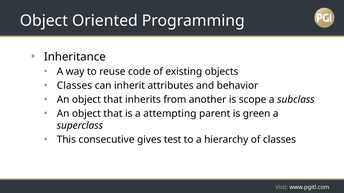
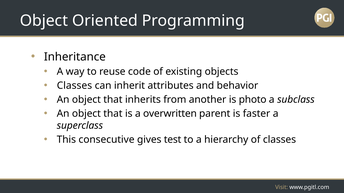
scope: scope -> photo
attempting: attempting -> overwritten
green: green -> faster
